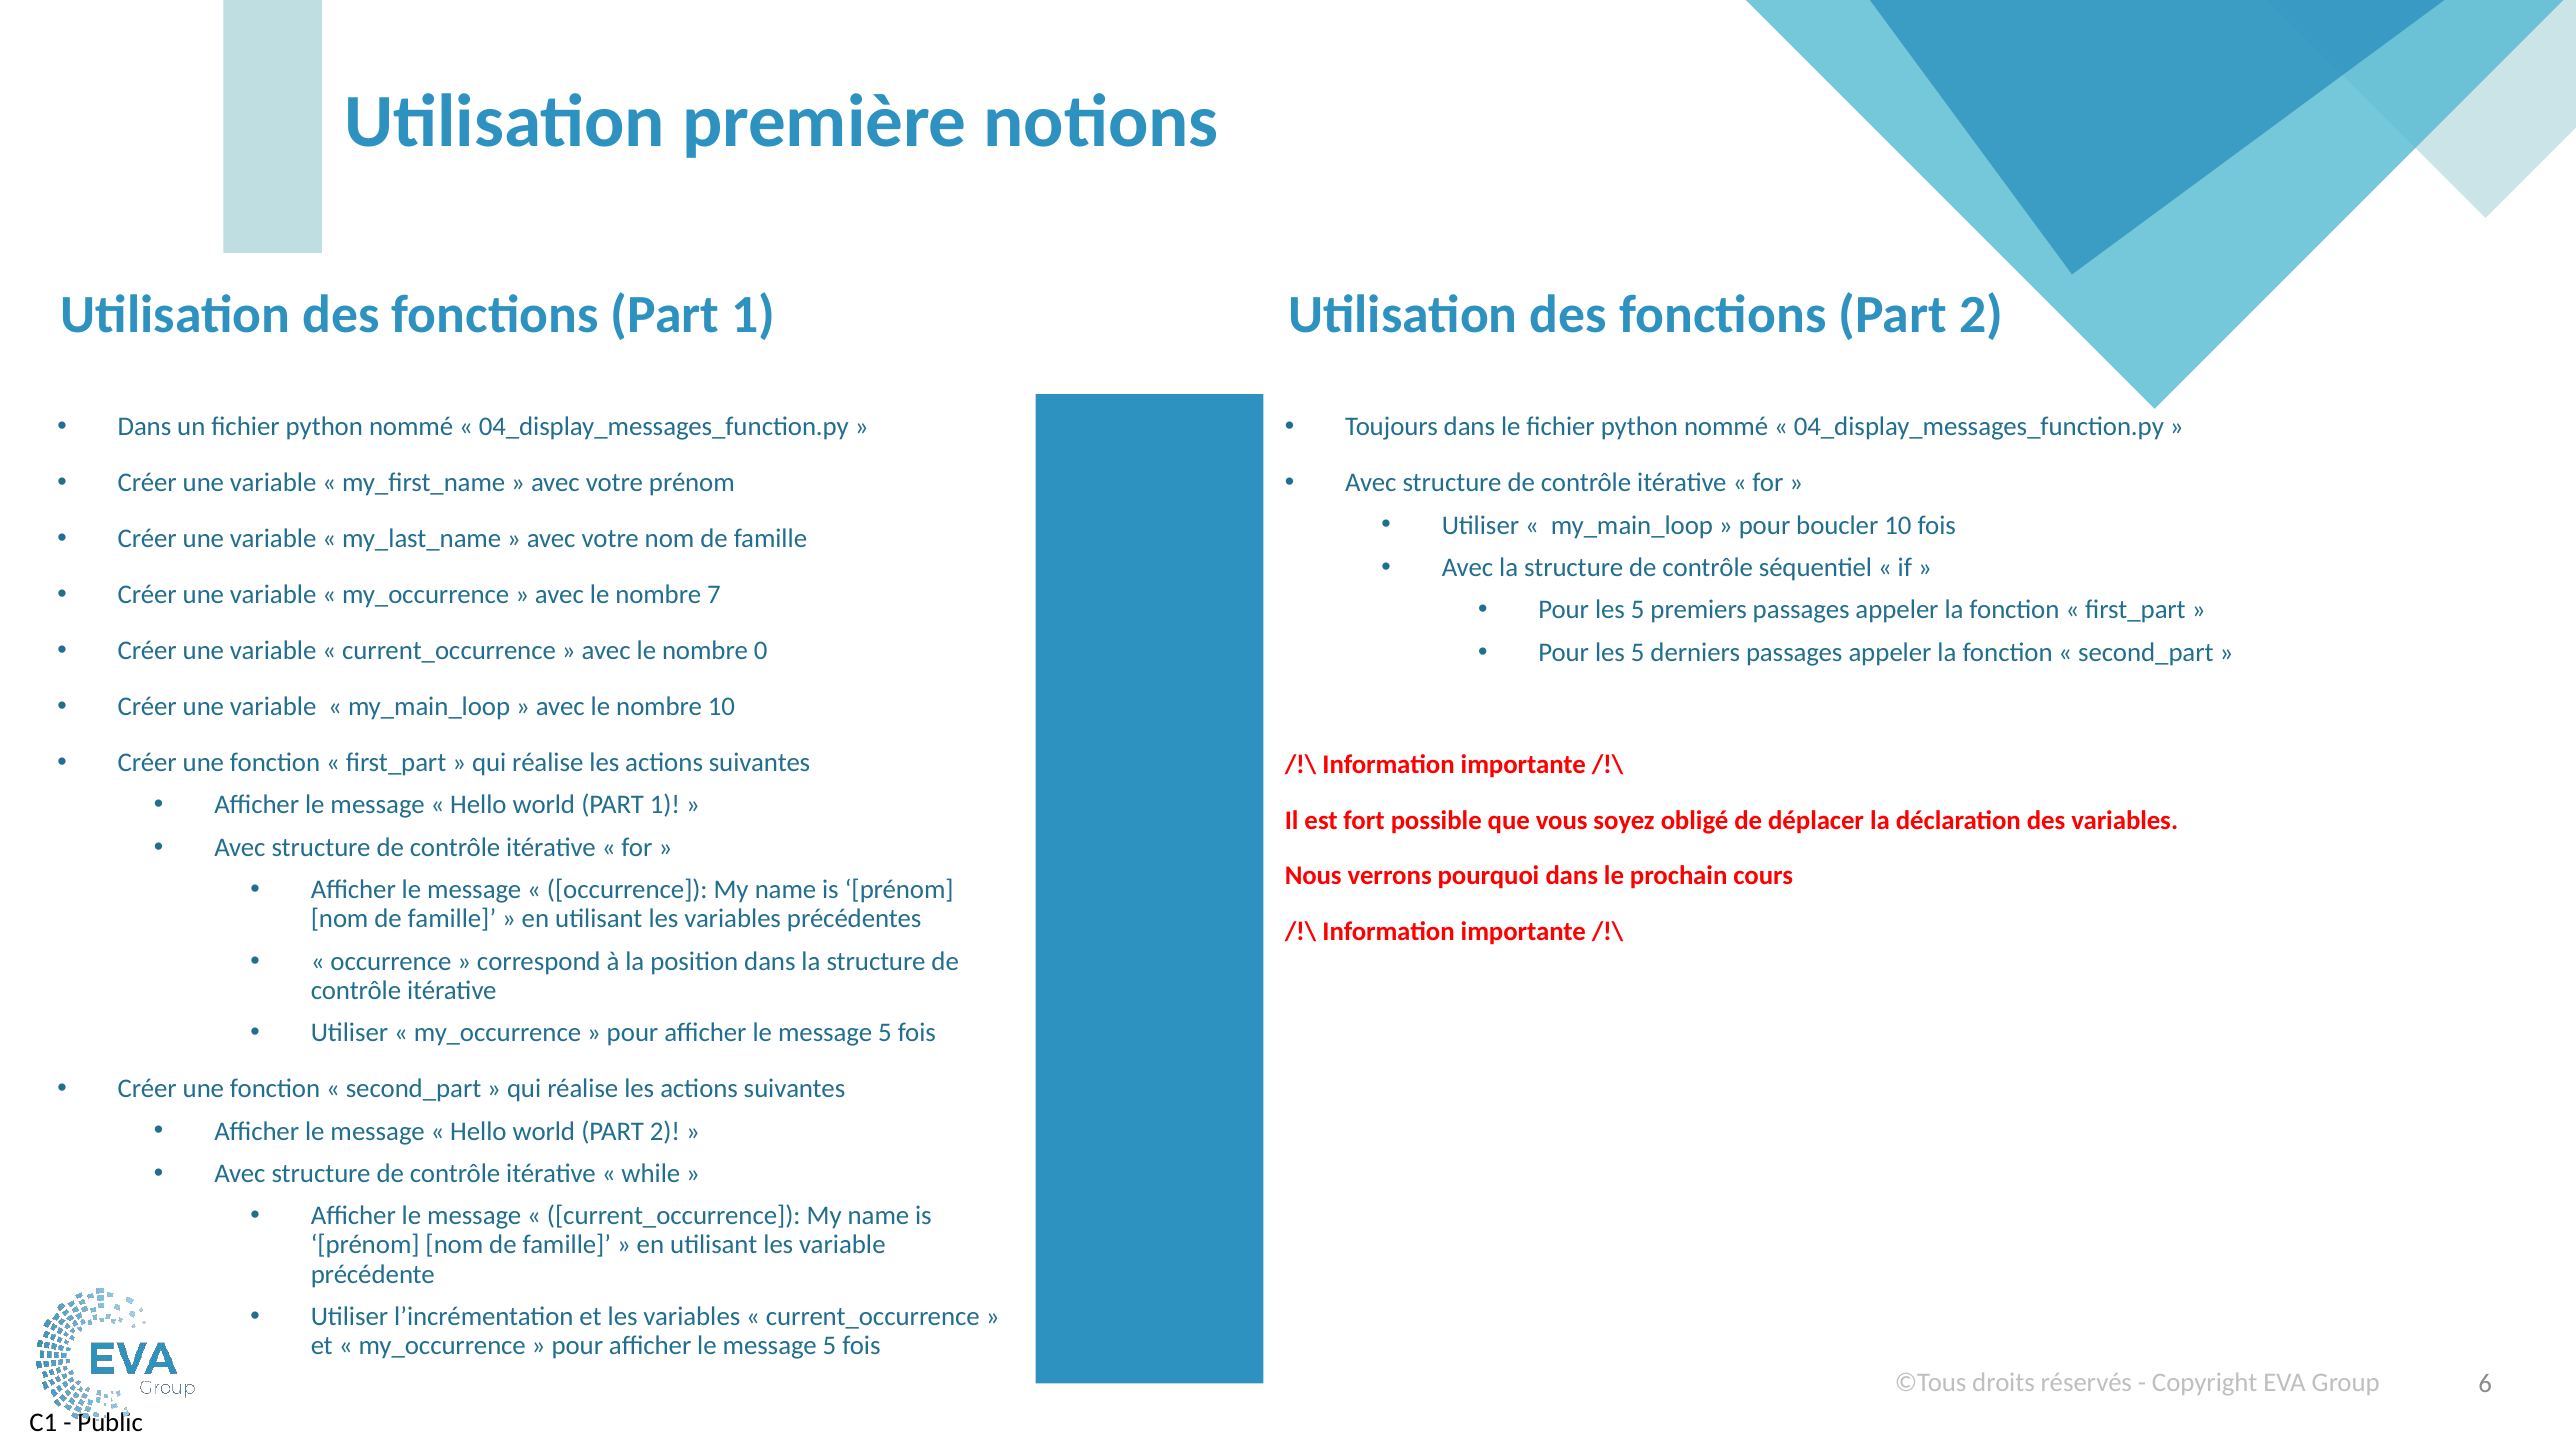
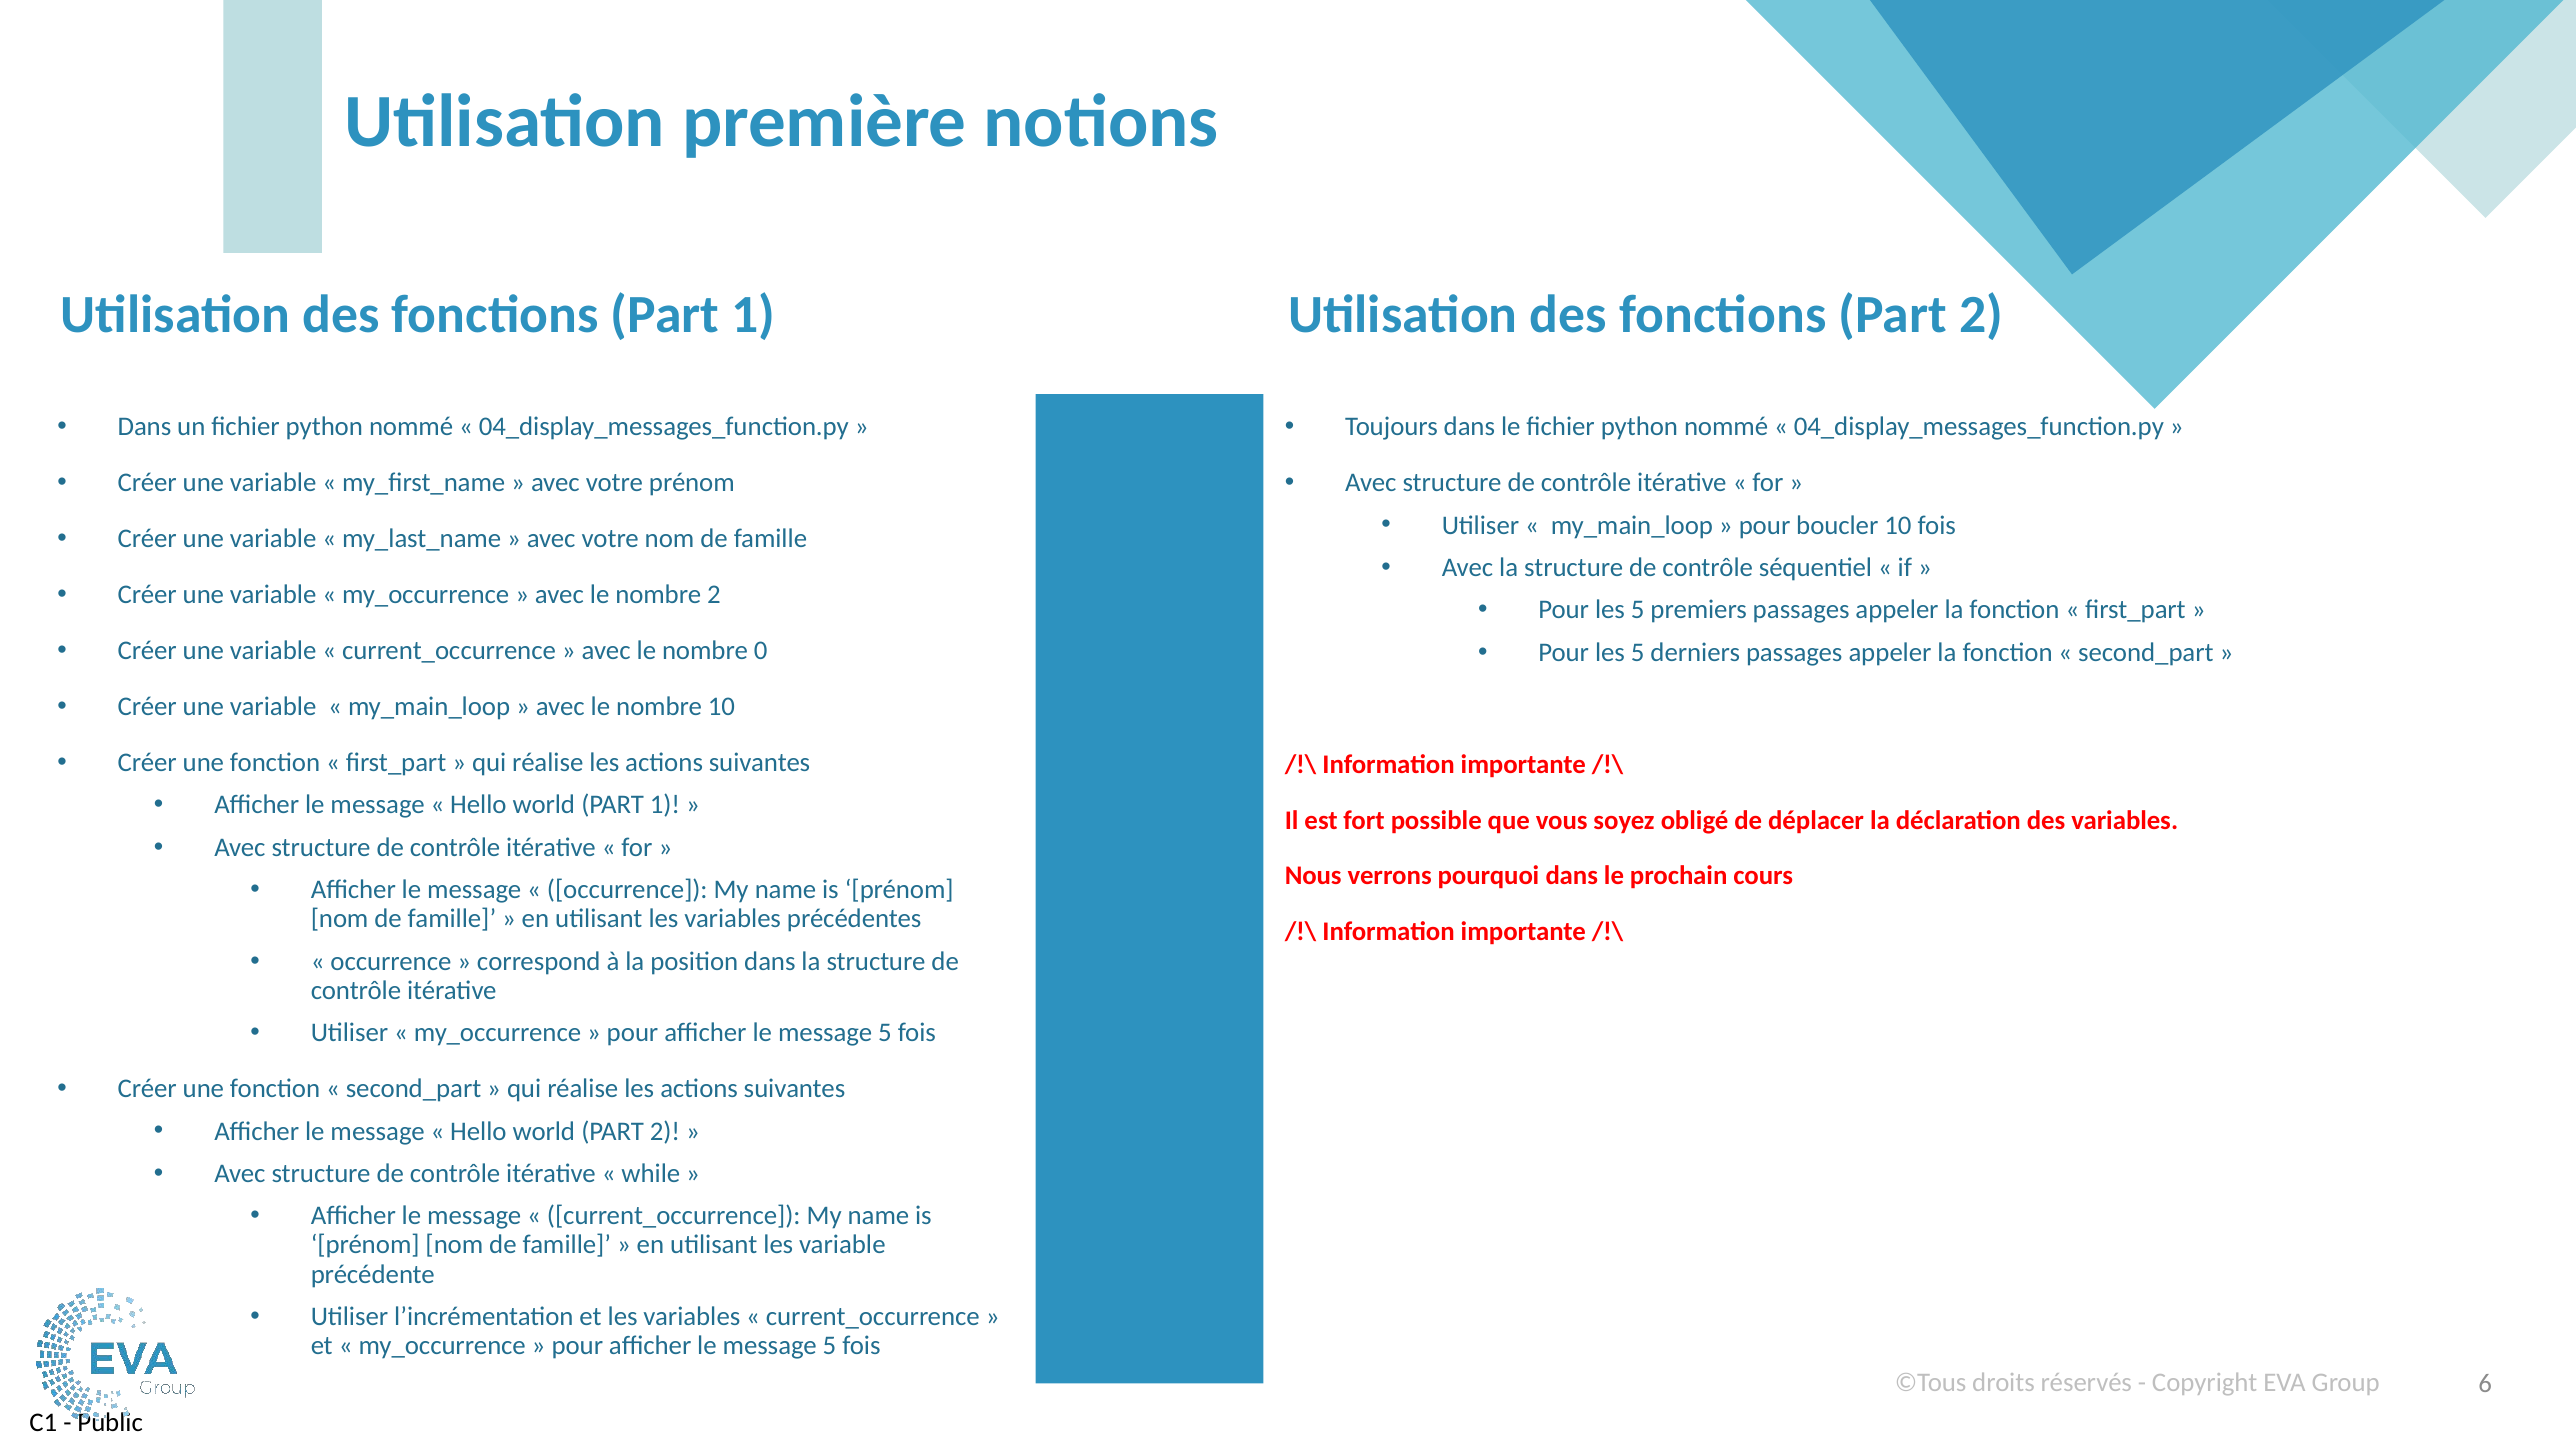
nombre 7: 7 -> 2
